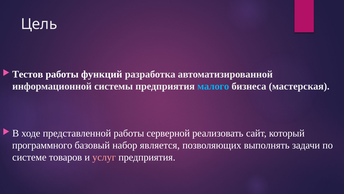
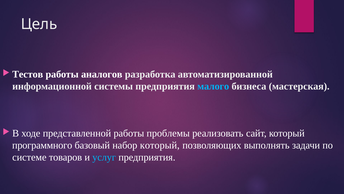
функций: функций -> аналогов
серверной: серверной -> проблемы
набор является: является -> который
услуг colour: pink -> light blue
